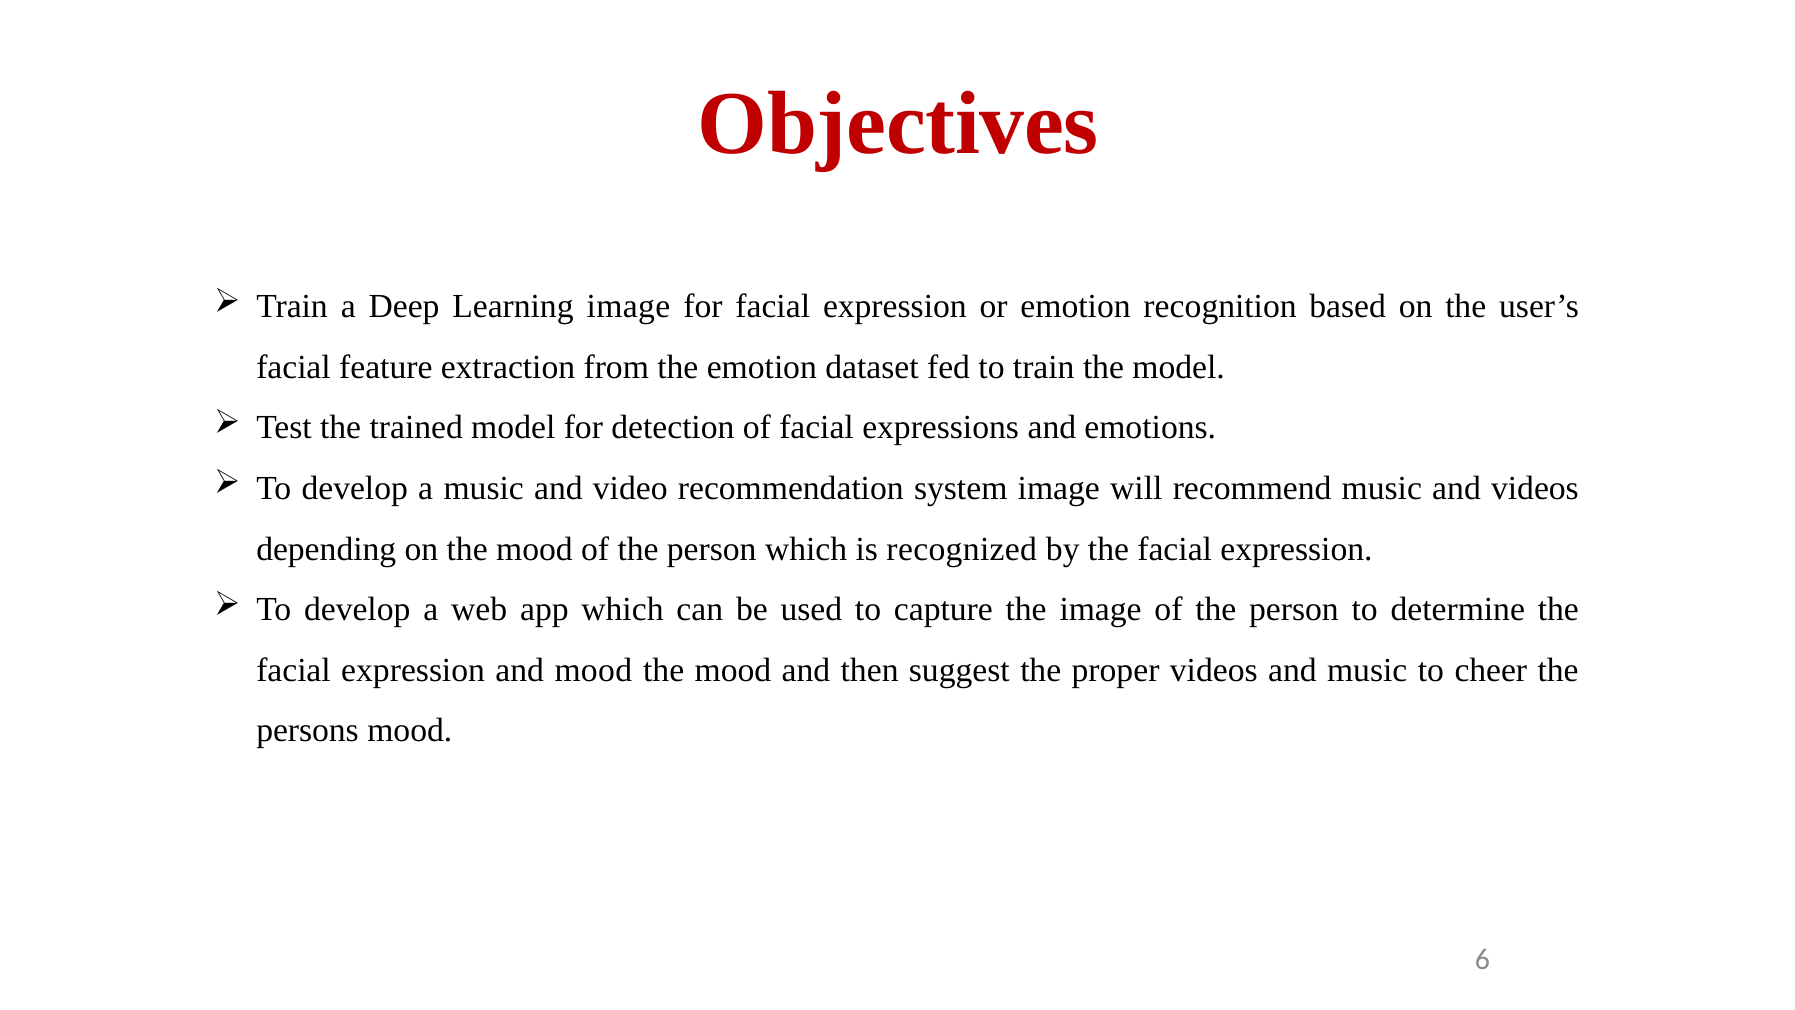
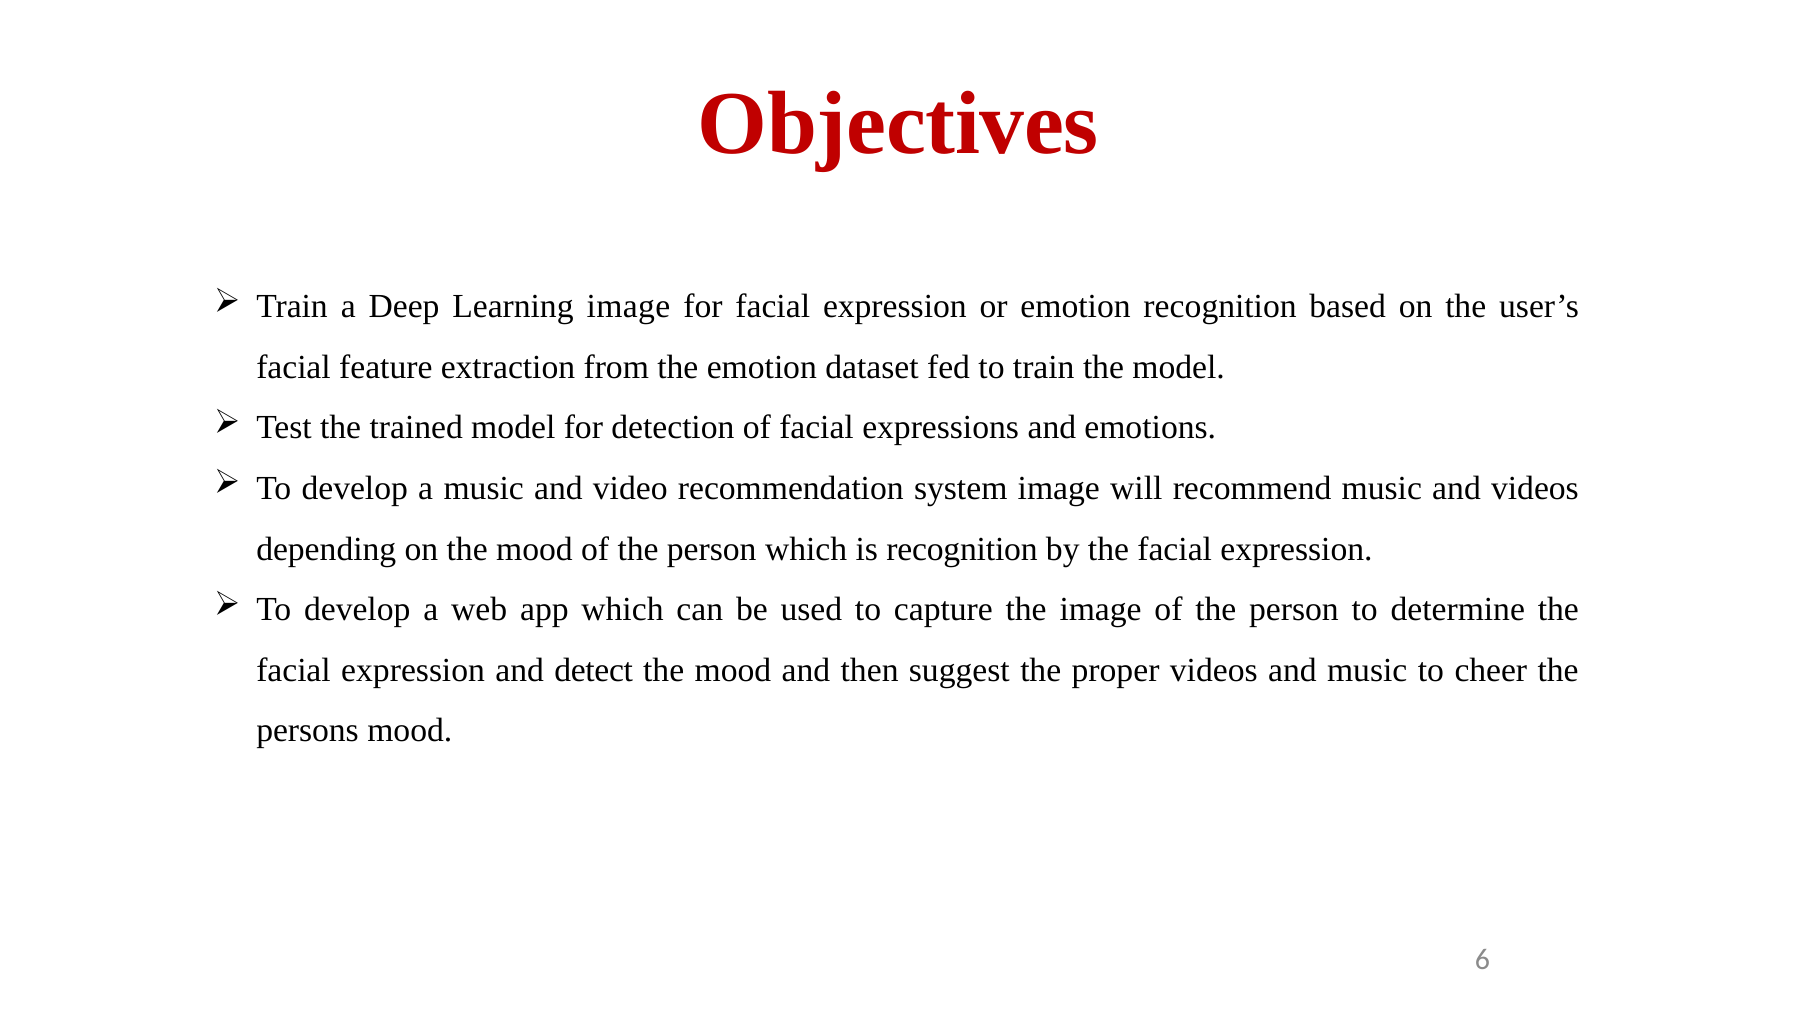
is recognized: recognized -> recognition
and mood: mood -> detect
